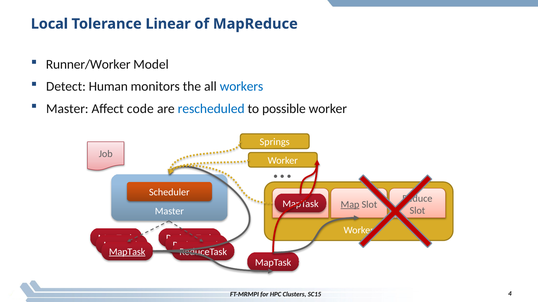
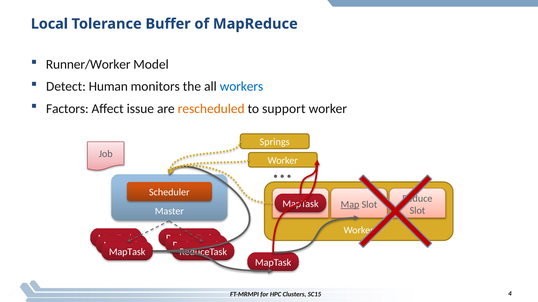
Linear: Linear -> Buffer
Master at (67, 109): Master -> Factors
code: code -> issue
rescheduled colour: blue -> orange
possible: possible -> support
MapTask at (127, 252) underline: present -> none
